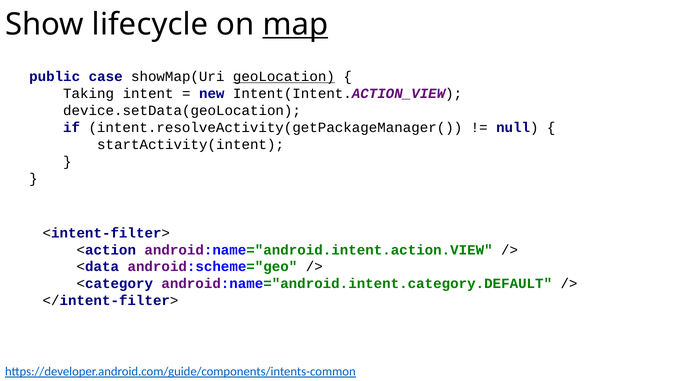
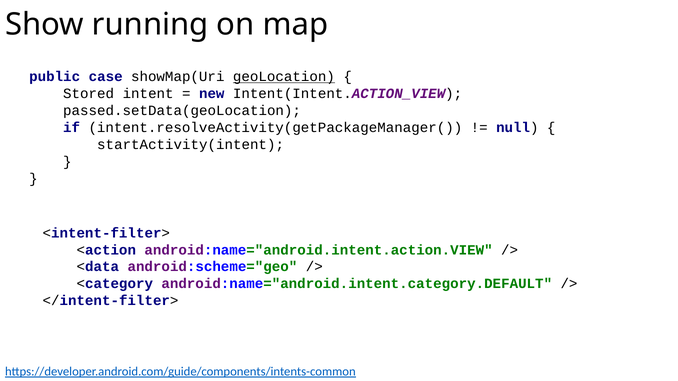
lifecycle: lifecycle -> running
map underline: present -> none
Taking: Taking -> Stored
device.setData(geoLocation: device.setData(geoLocation -> passed.setData(geoLocation
